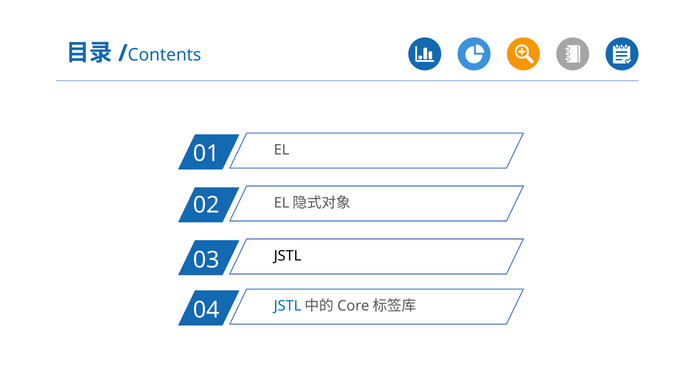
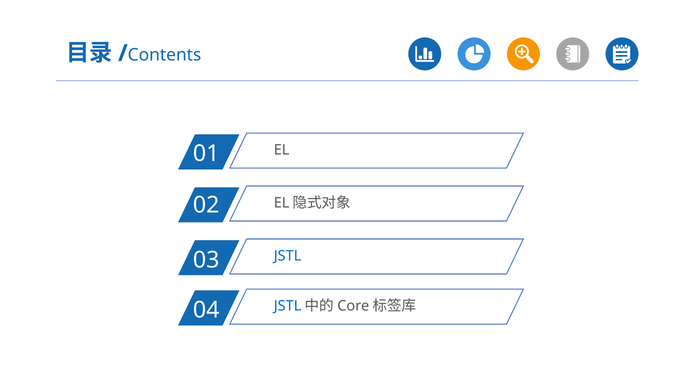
JSTL at (288, 256) colour: black -> blue
